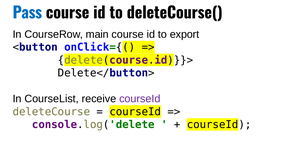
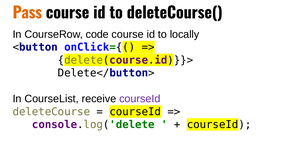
Pass colour: blue -> orange
main: main -> code
export: export -> locally
